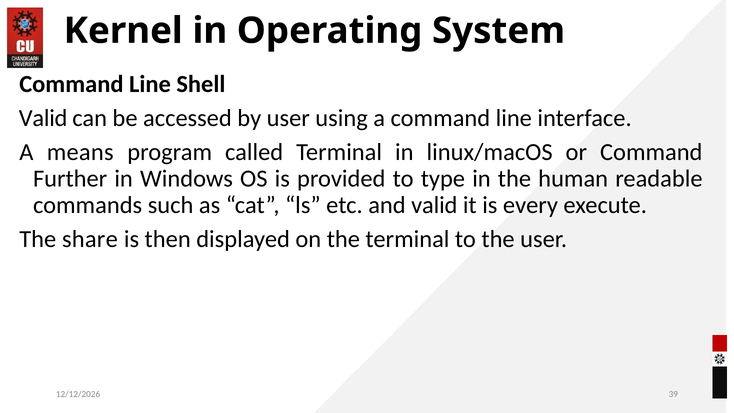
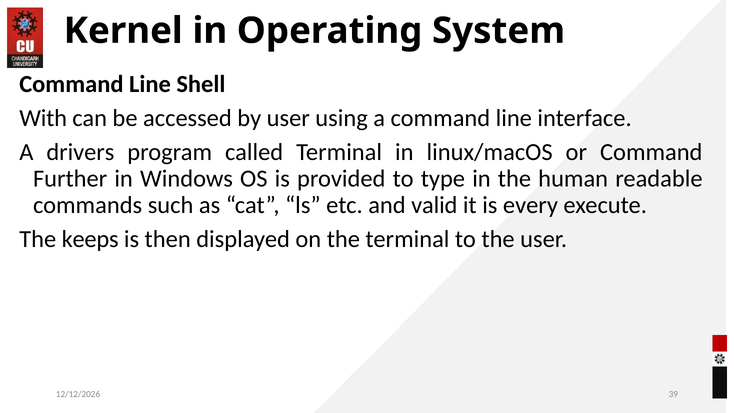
Valid at (43, 118): Valid -> With
means: means -> drivers
share: share -> keeps
